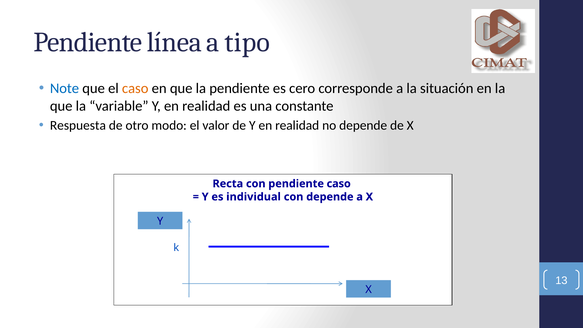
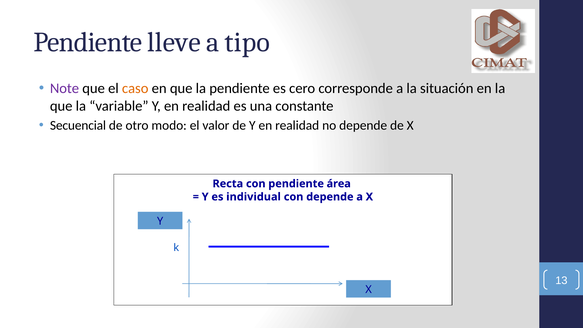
línea: línea -> lleve
Note colour: blue -> purple
Respuesta: Respuesta -> Secuencial
pendiente caso: caso -> área
